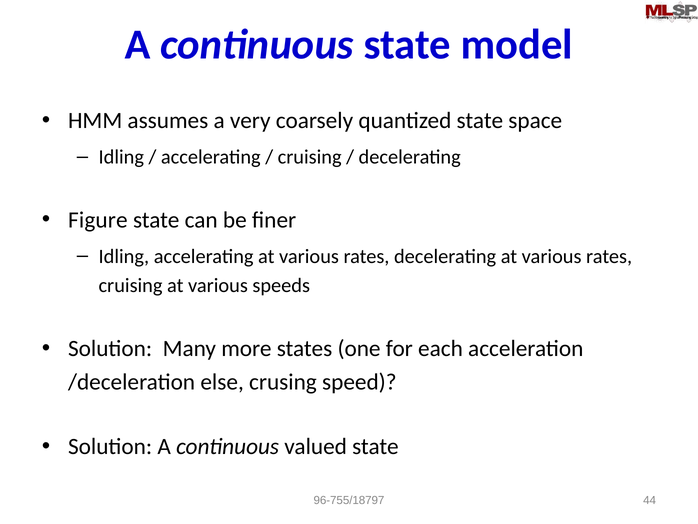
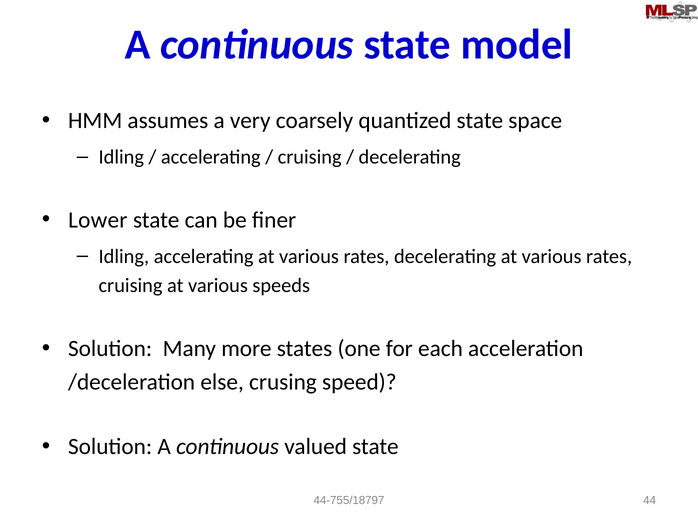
Figure: Figure -> Lower
96-755/18797: 96-755/18797 -> 44-755/18797
